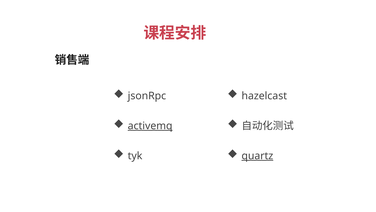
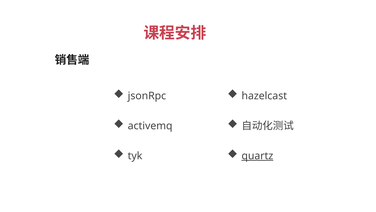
activemq underline: present -> none
